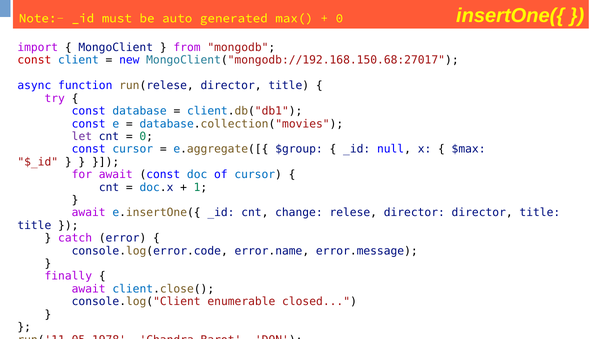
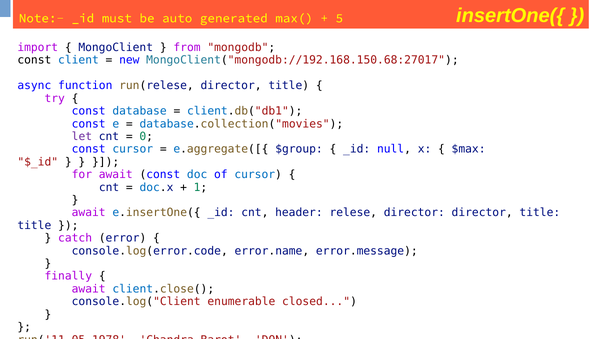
0 at (339, 18): 0 -> 5
const at (34, 60) colour: red -> black
change: change -> header
